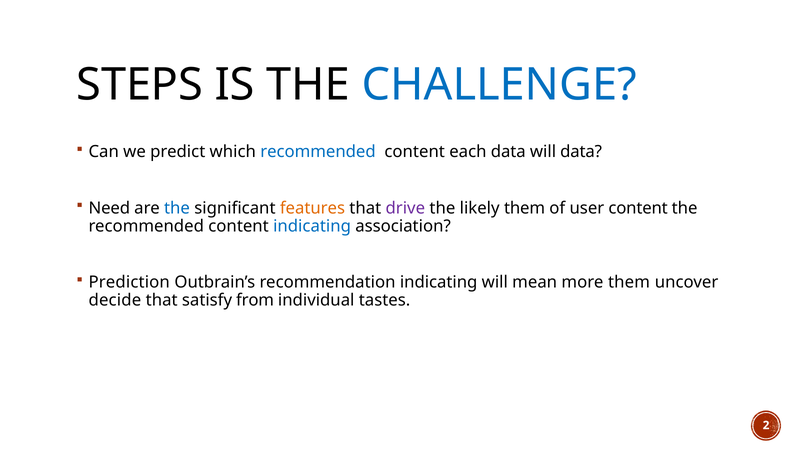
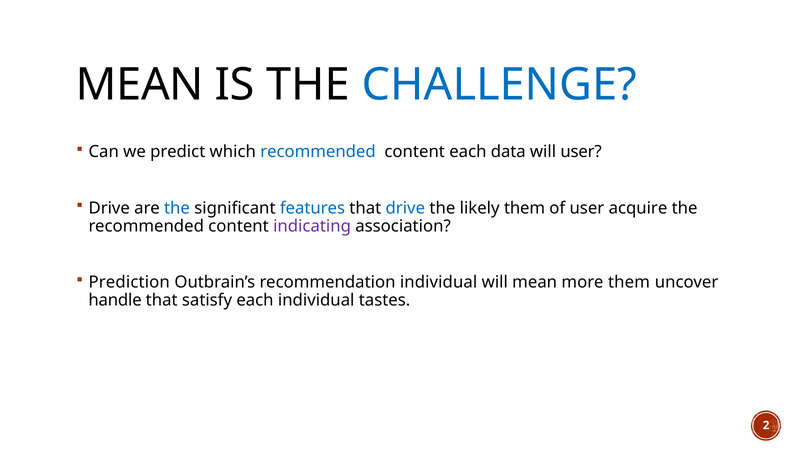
STEPS at (140, 85): STEPS -> MEAN
will data: data -> user
Need at (109, 208): Need -> Drive
features colour: orange -> blue
drive at (405, 208) colour: purple -> blue
user content: content -> acquire
indicating at (312, 226) colour: blue -> purple
recommendation indicating: indicating -> individual
decide: decide -> handle
satisfy from: from -> each
